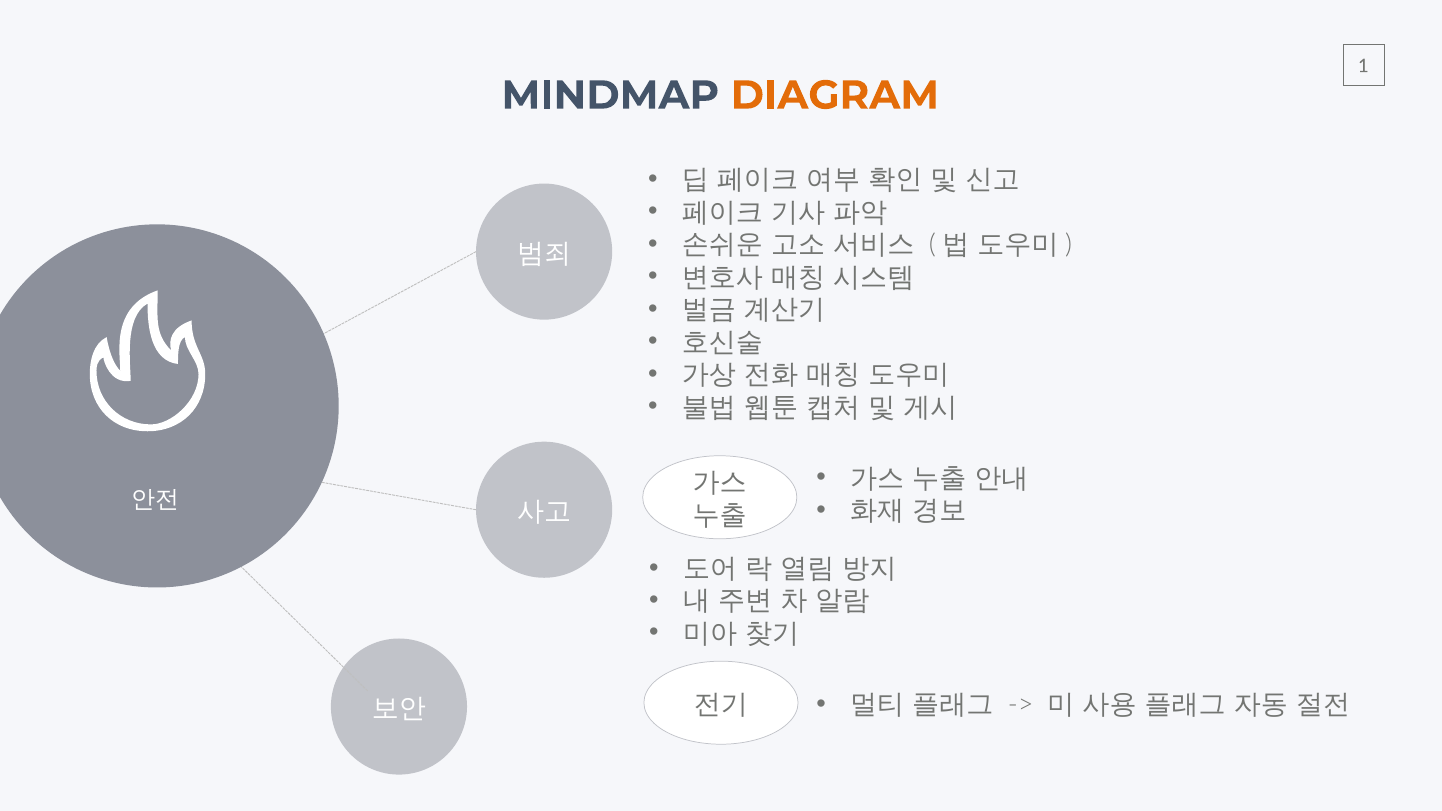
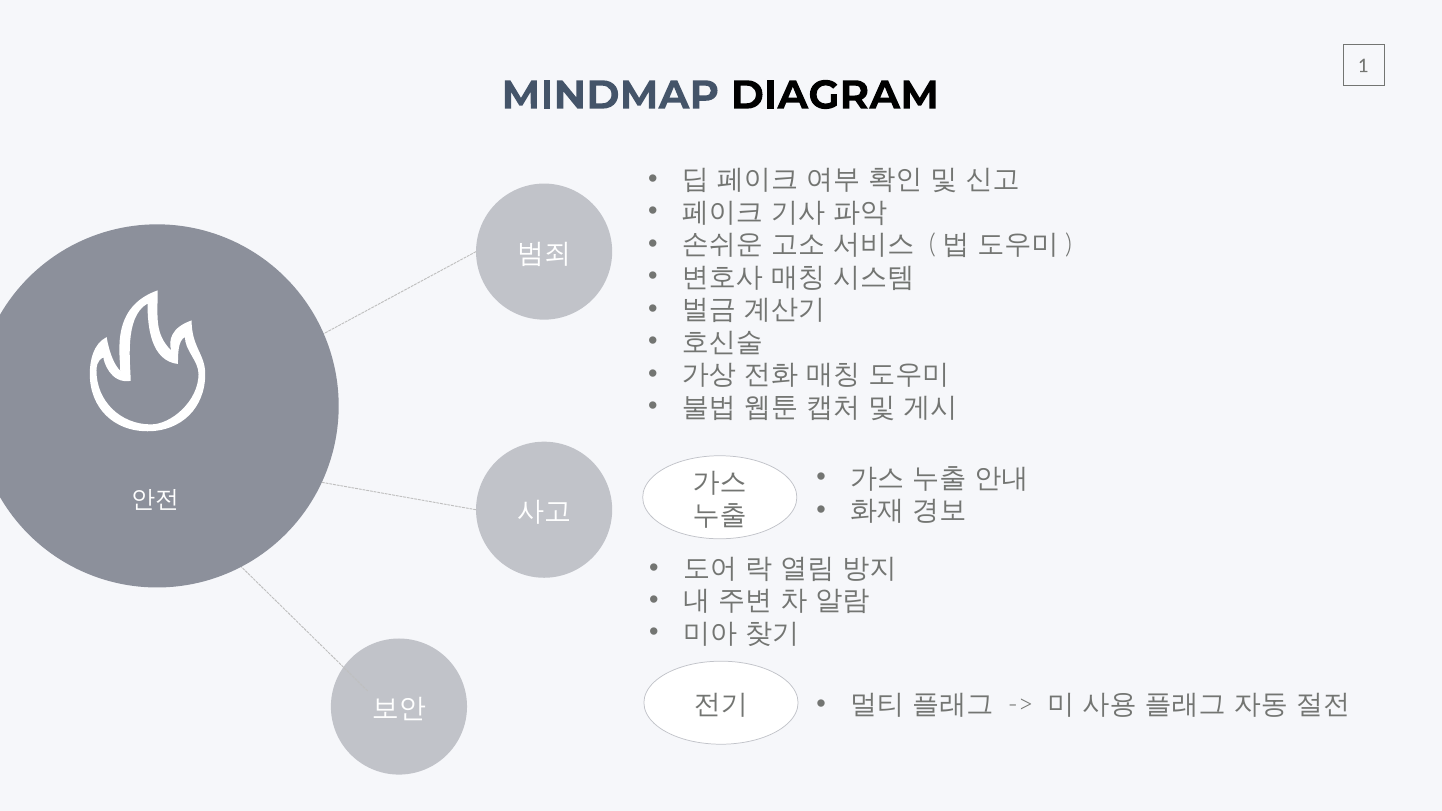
DIAGRAM colour: orange -> black
